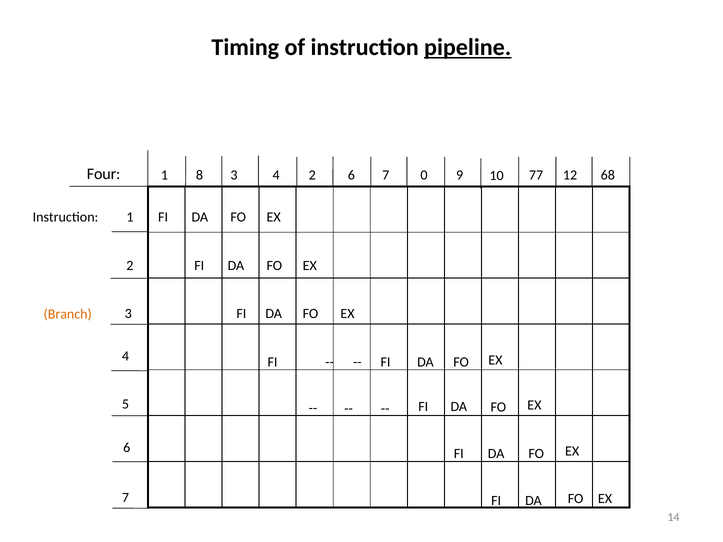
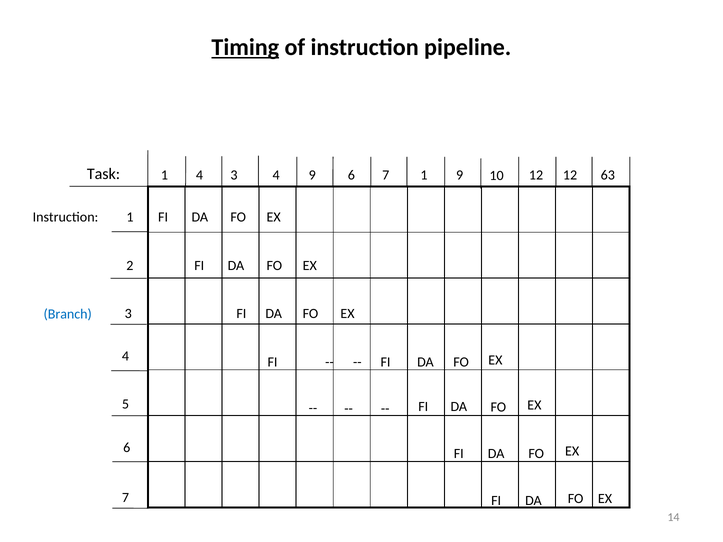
Timing underline: none -> present
pipeline underline: present -> none
Four: Four -> Task
1 8: 8 -> 4
4 2: 2 -> 9
7 0: 0 -> 1
10 77: 77 -> 12
68: 68 -> 63
Branch colour: orange -> blue
